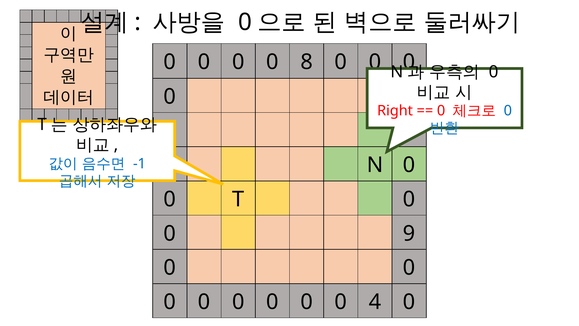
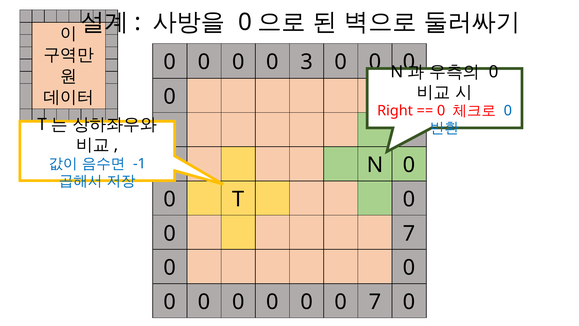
8: 8 -> 3
9 at (409, 233): 9 -> 7
0 0 0 4: 4 -> 7
